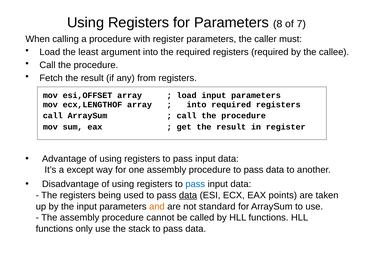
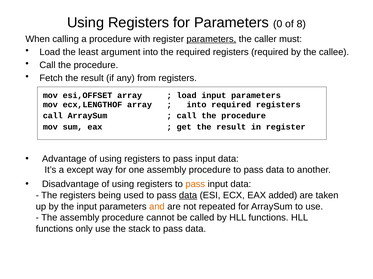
8: 8 -> 0
7: 7 -> 8
parameters at (211, 39) underline: none -> present
pass at (195, 185) colour: blue -> orange
points: points -> added
standard: standard -> repeated
